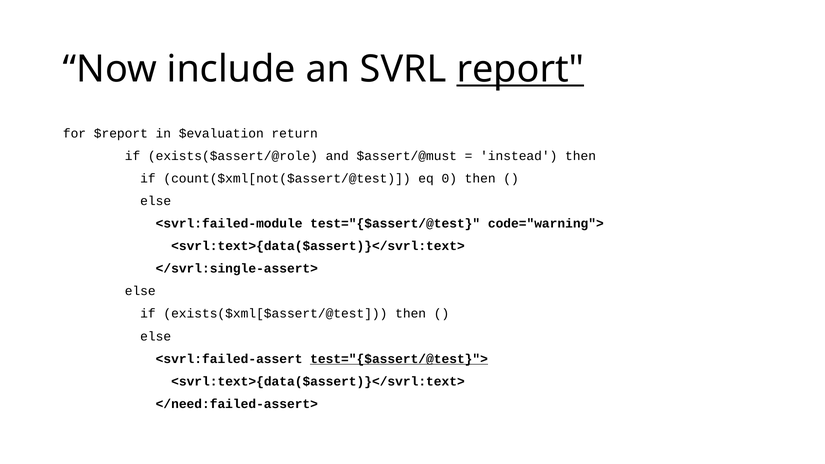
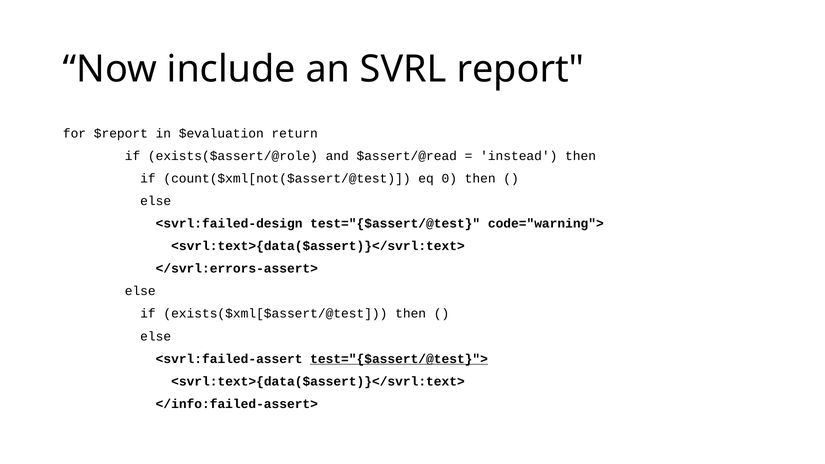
report underline: present -> none
$assert/@must: $assert/@must -> $assert/@read
<svrl:failed-module: <svrl:failed-module -> <svrl:failed-design
</svrl:single-assert>: </svrl:single-assert> -> </svrl:errors-assert>
</need:failed-assert>: </need:failed-assert> -> </info:failed-assert>
